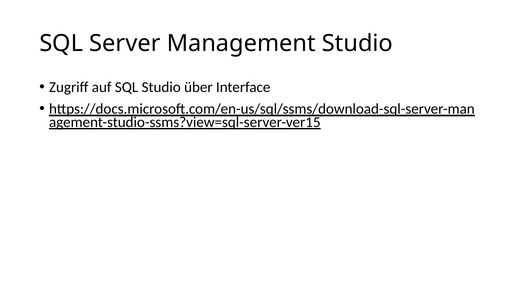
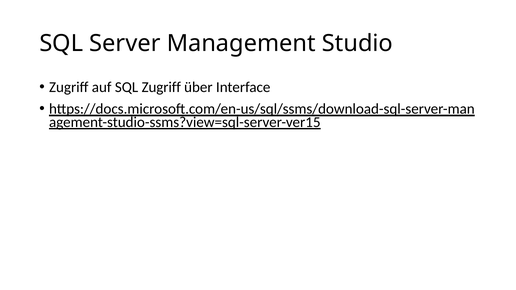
SQL Studio: Studio -> Zugriff
